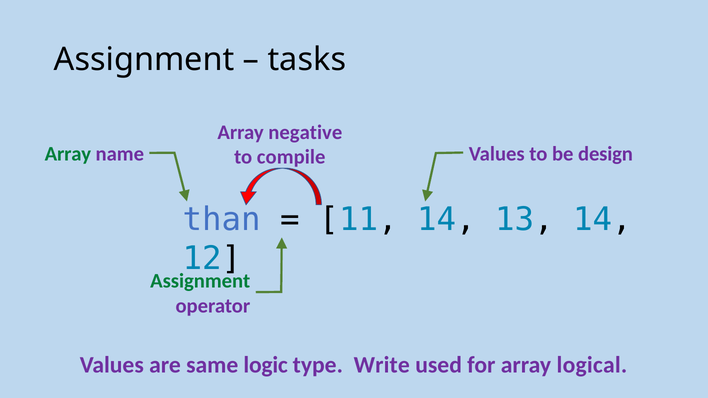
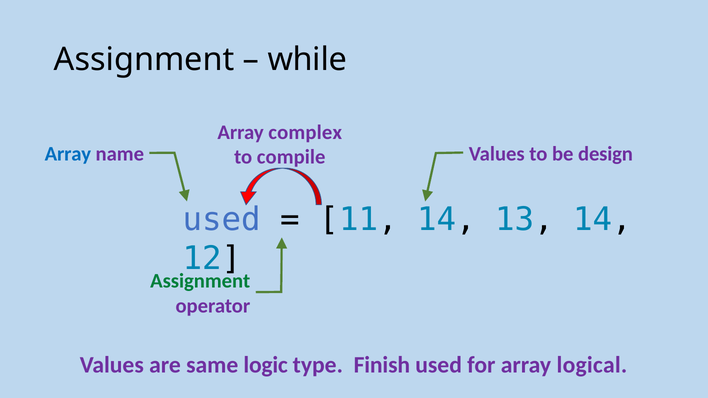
tasks: tasks -> while
negative: negative -> complex
Array at (68, 154) colour: green -> blue
than at (222, 220): than -> used
Write: Write -> Finish
